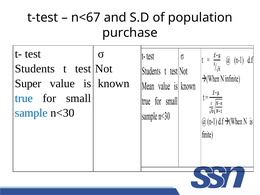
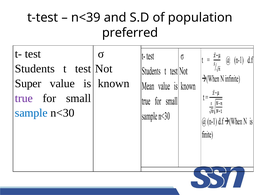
n<67: n<67 -> n<39
purchase: purchase -> preferred
true colour: blue -> purple
